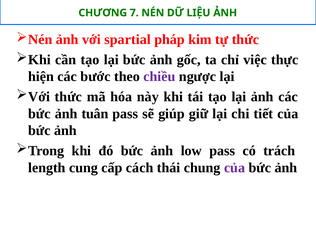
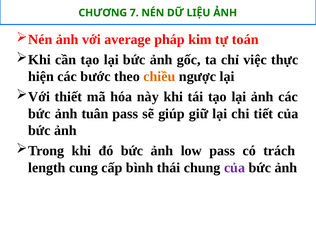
spartial: spartial -> average
tự thức: thức -> toán
chiều colour: purple -> orange
Với thức: thức -> thiết
cách: cách -> bình
